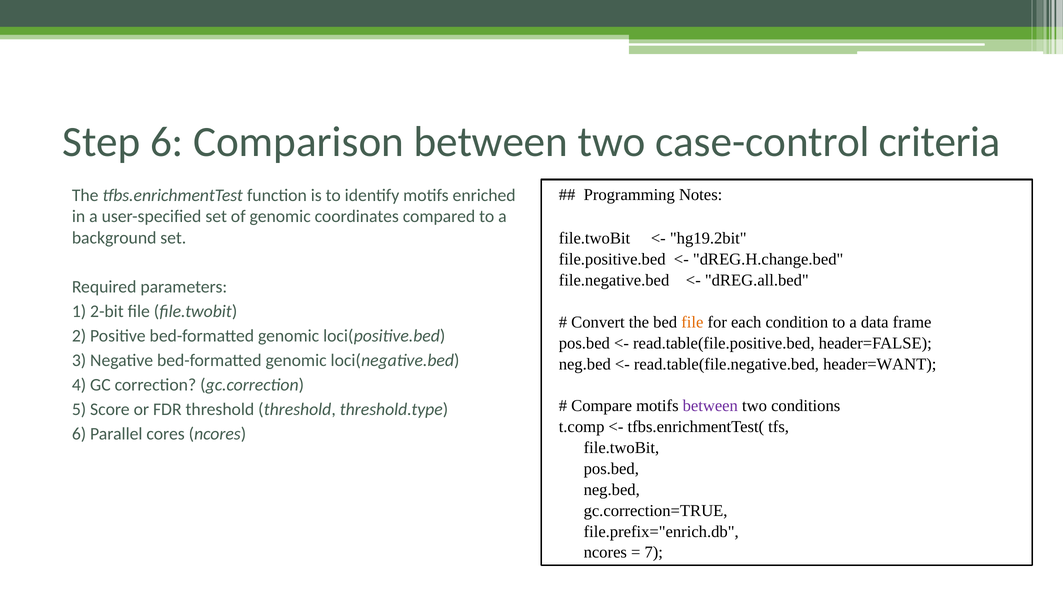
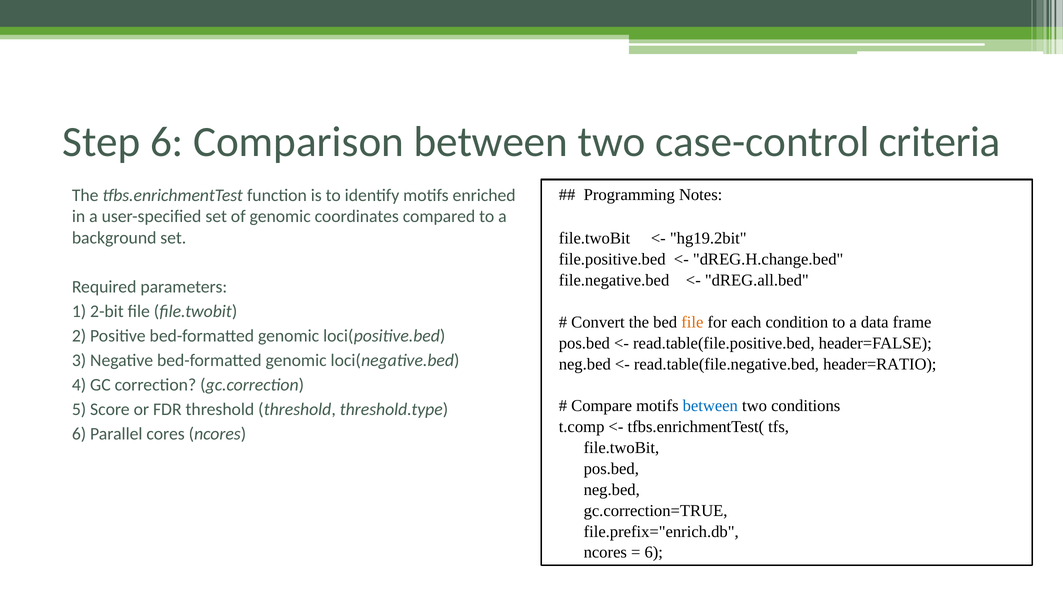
header=WANT: header=WANT -> header=RATIO
between at (710, 406) colour: purple -> blue
7 at (654, 552): 7 -> 6
